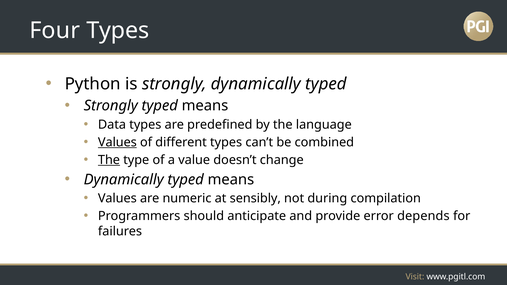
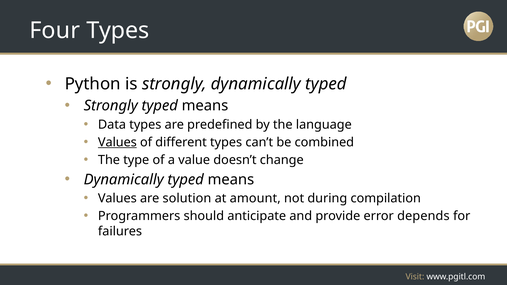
The at (109, 160) underline: present -> none
numeric: numeric -> solution
sensibly: sensibly -> amount
